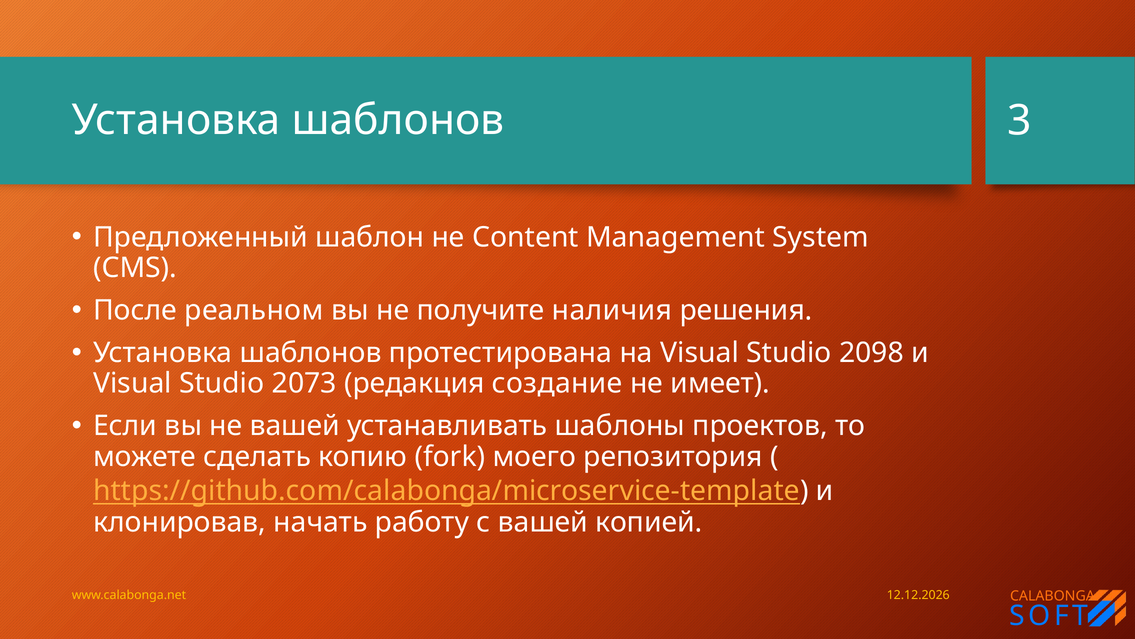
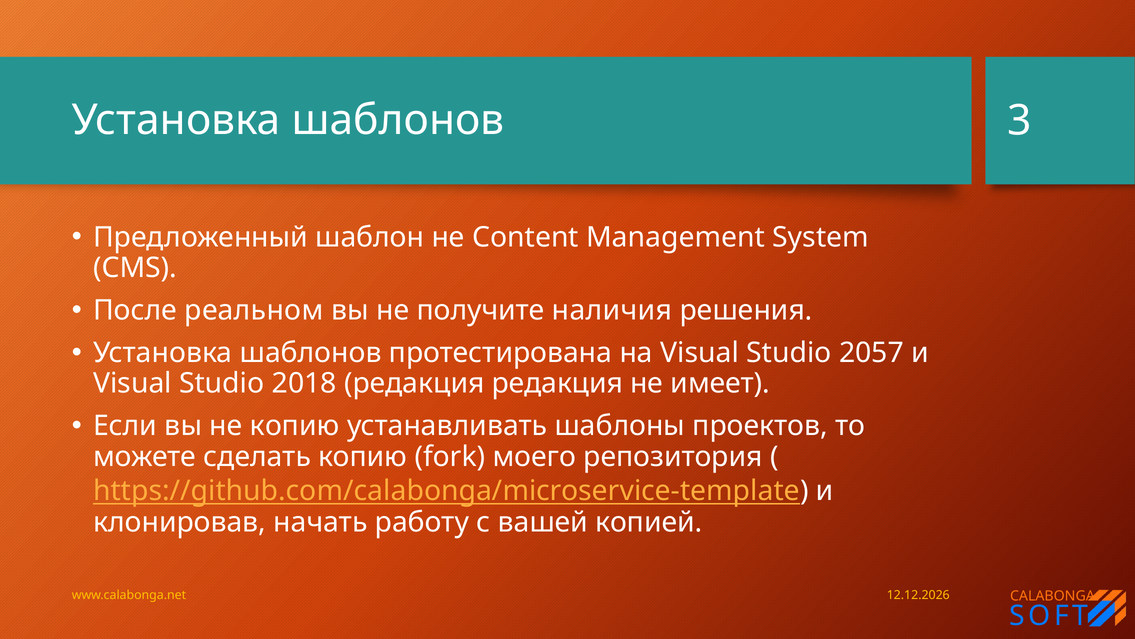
2098: 2098 -> 2057
2073: 2073 -> 2018
редакция создание: создание -> редакция
не вашей: вашей -> копию
